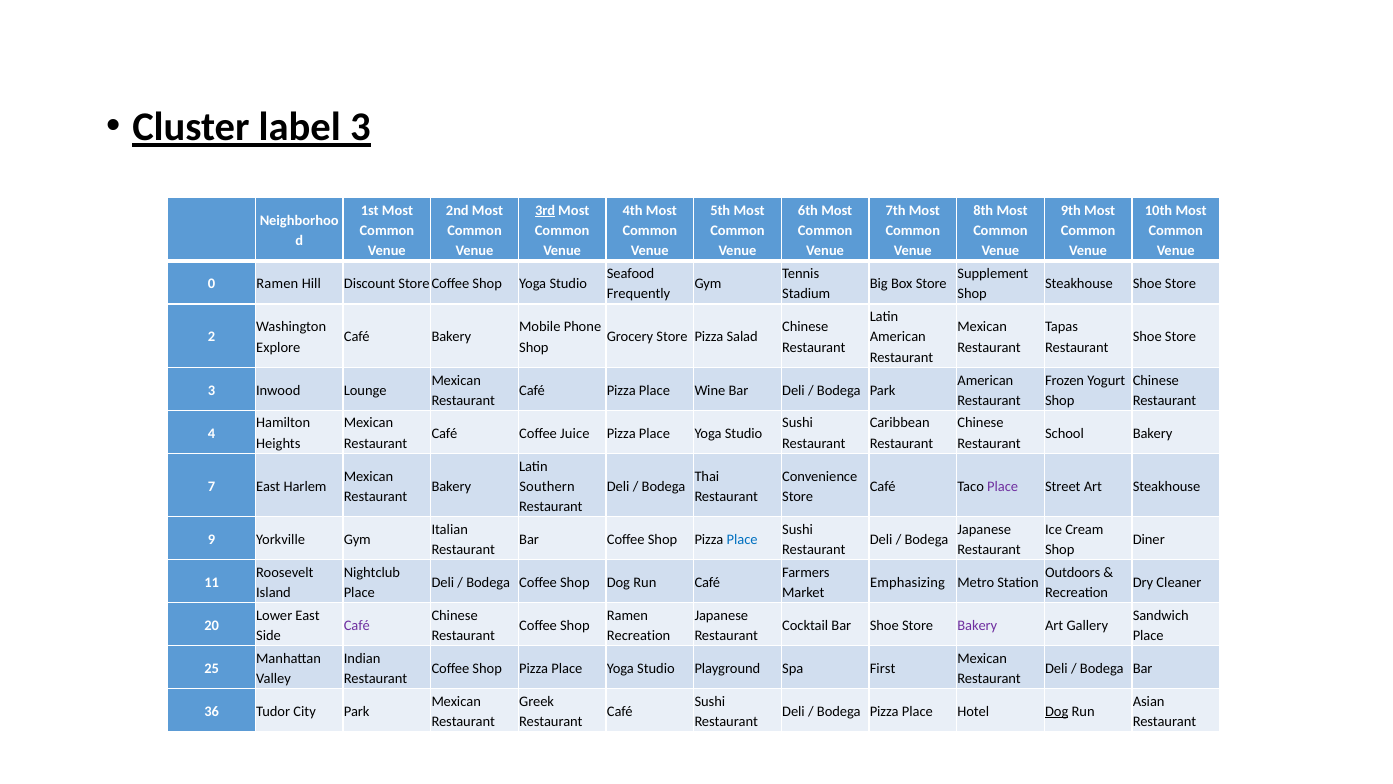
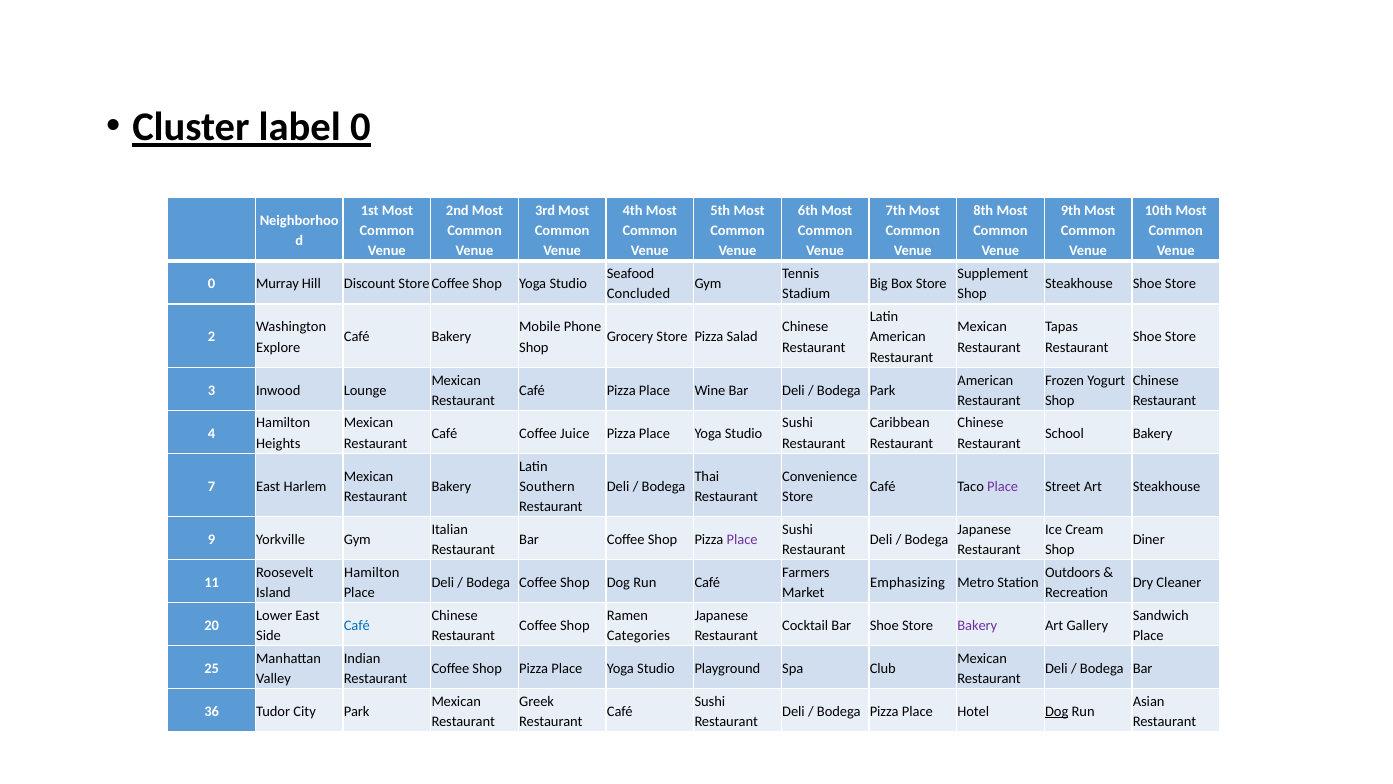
label 3: 3 -> 0
3rd underline: present -> none
0 Ramen: Ramen -> Murray
Frequently: Frequently -> Concluded
Place at (742, 539) colour: blue -> purple
Nightclub at (372, 572): Nightclub -> Hamilton
Café at (357, 625) colour: purple -> blue
Recreation at (639, 635): Recreation -> Categories
First: First -> Club
